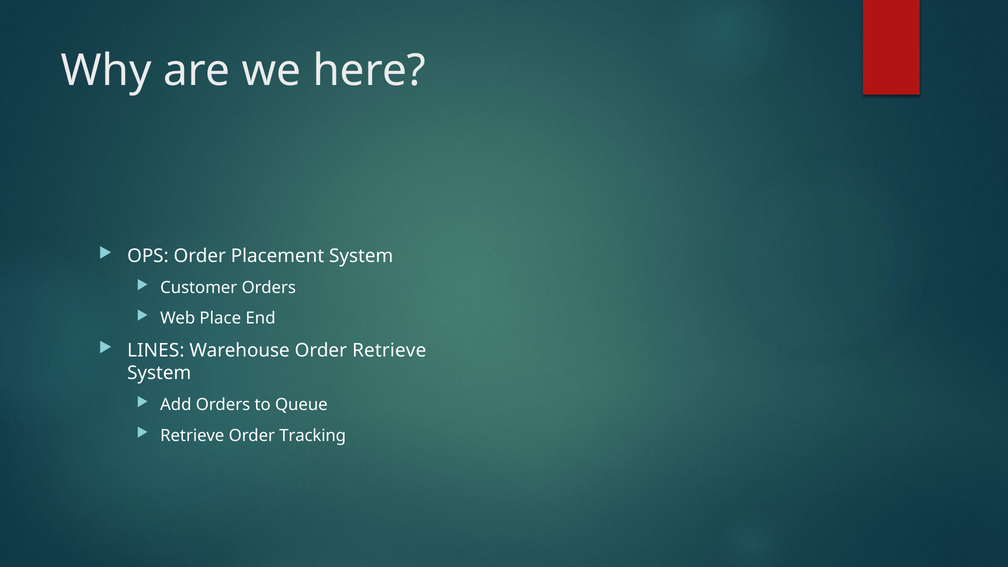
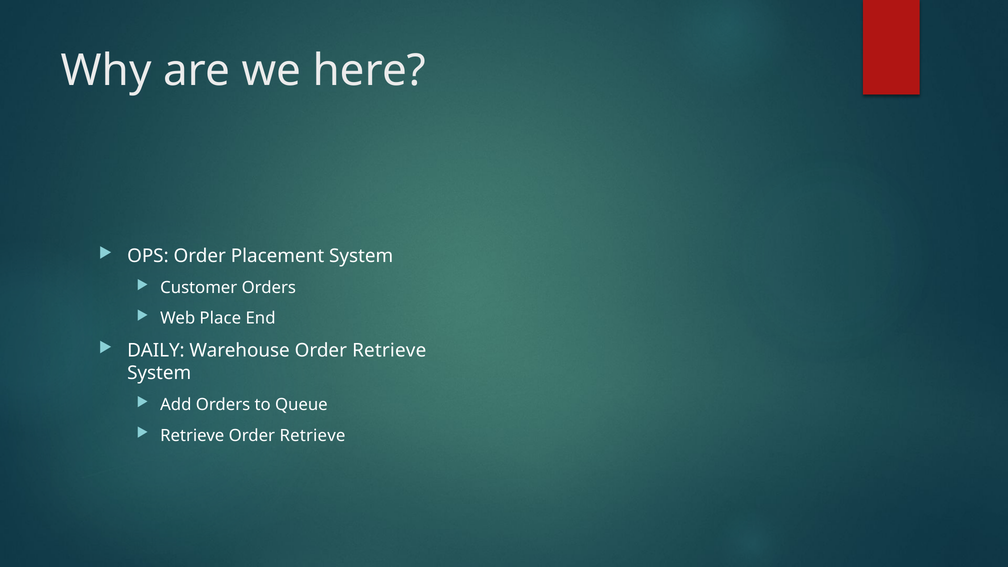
LINES: LINES -> DAILY
Retrieve Order Tracking: Tracking -> Retrieve
